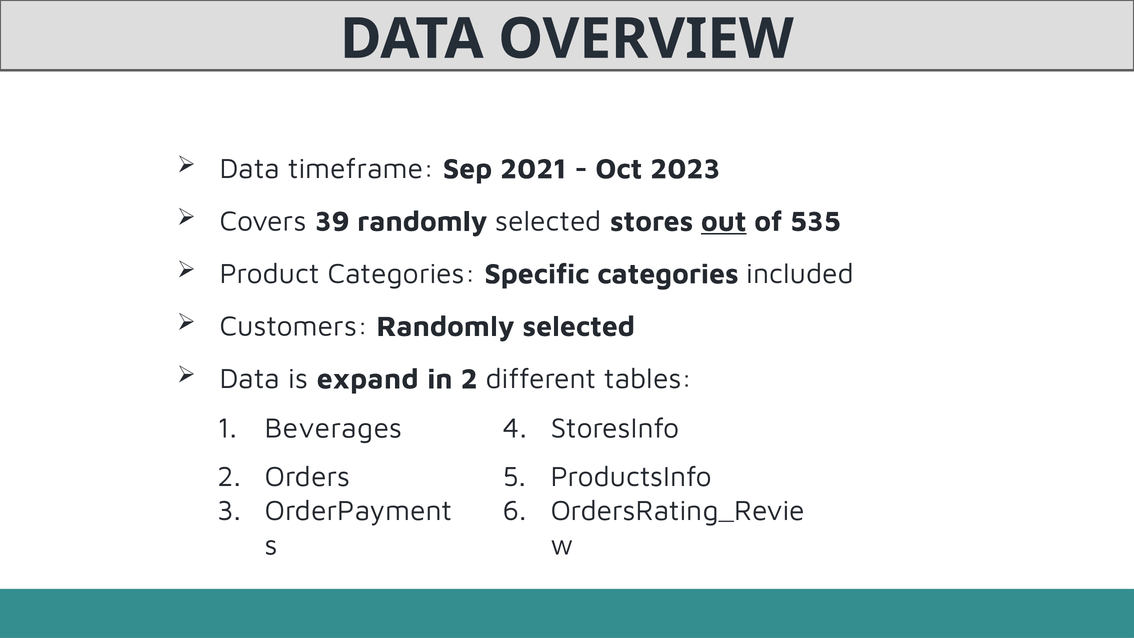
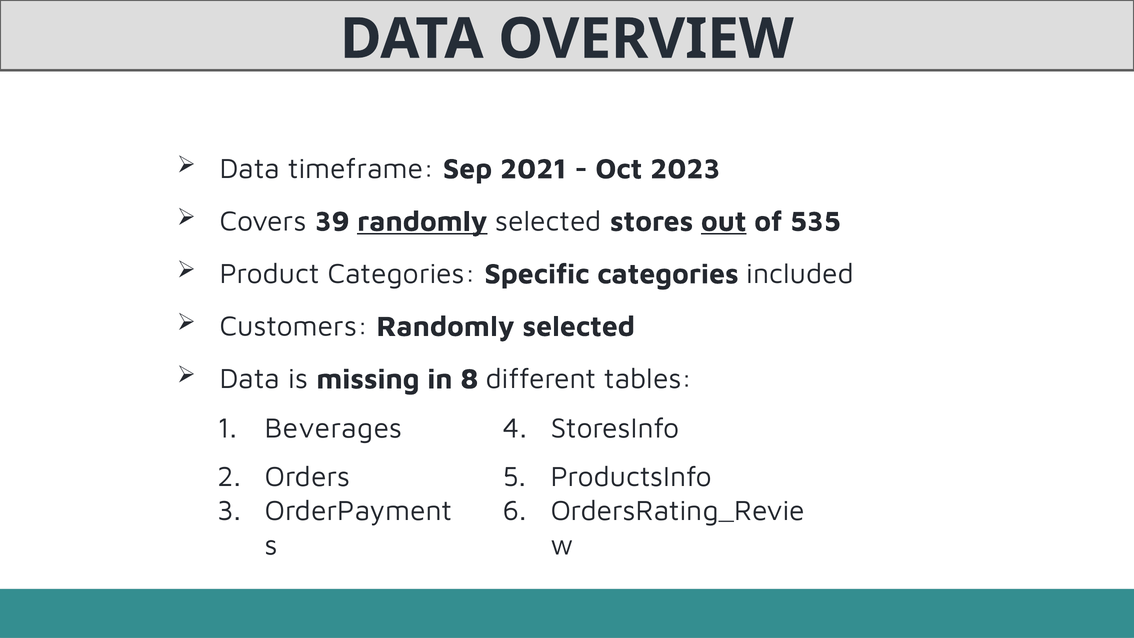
randomly at (422, 221) underline: none -> present
expand: expand -> missing
in 2: 2 -> 8
